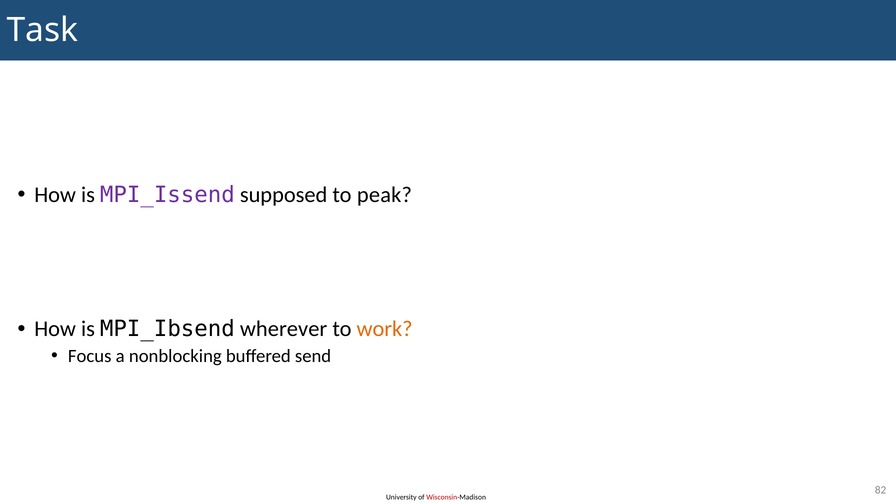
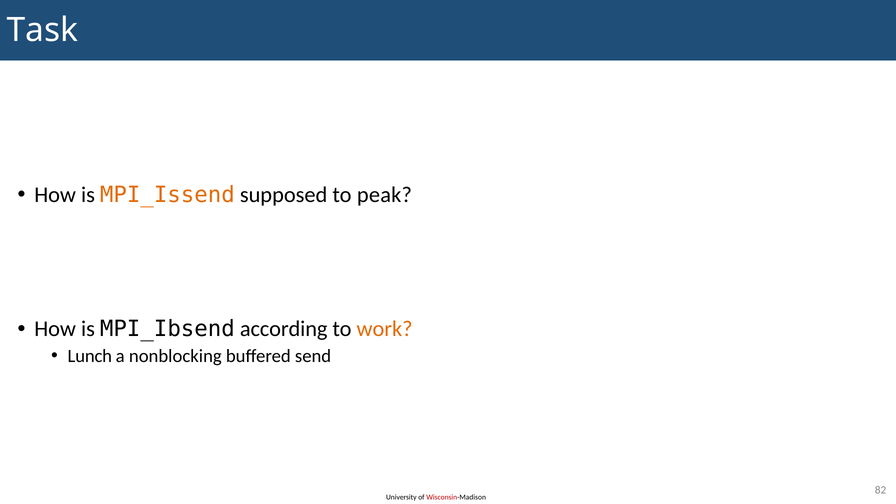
MPI_Issend colour: purple -> orange
wherever: wherever -> according
Focus: Focus -> Lunch
